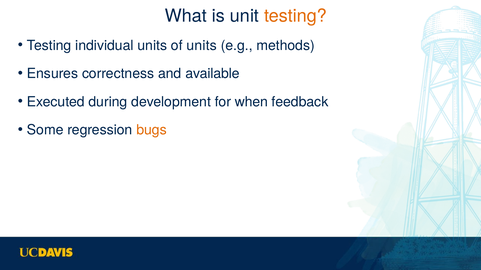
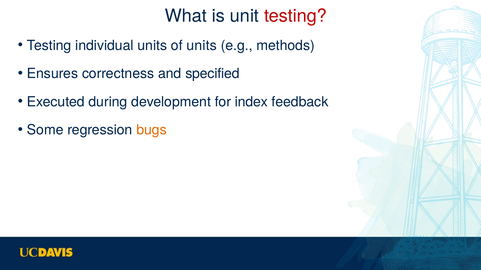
testing at (295, 16) colour: orange -> red
available: available -> specified
when: when -> index
